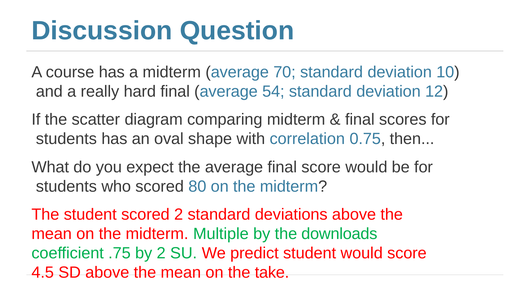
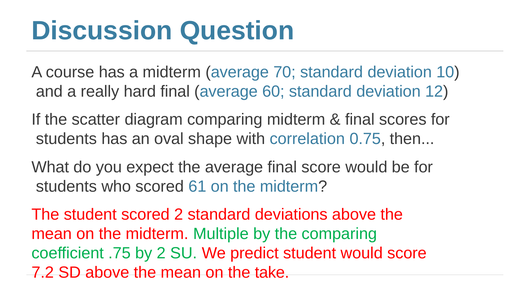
54: 54 -> 60
80: 80 -> 61
the downloads: downloads -> comparing
4.5: 4.5 -> 7.2
